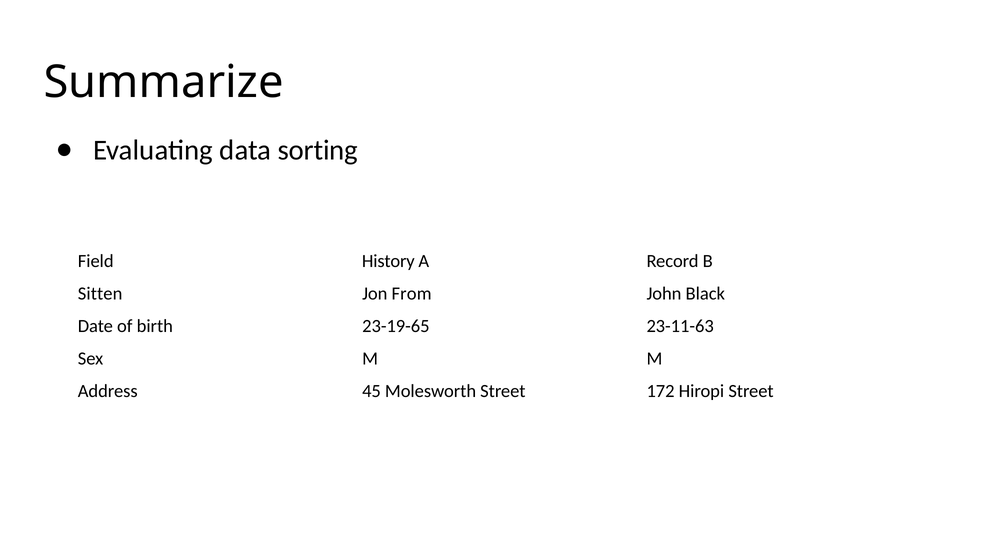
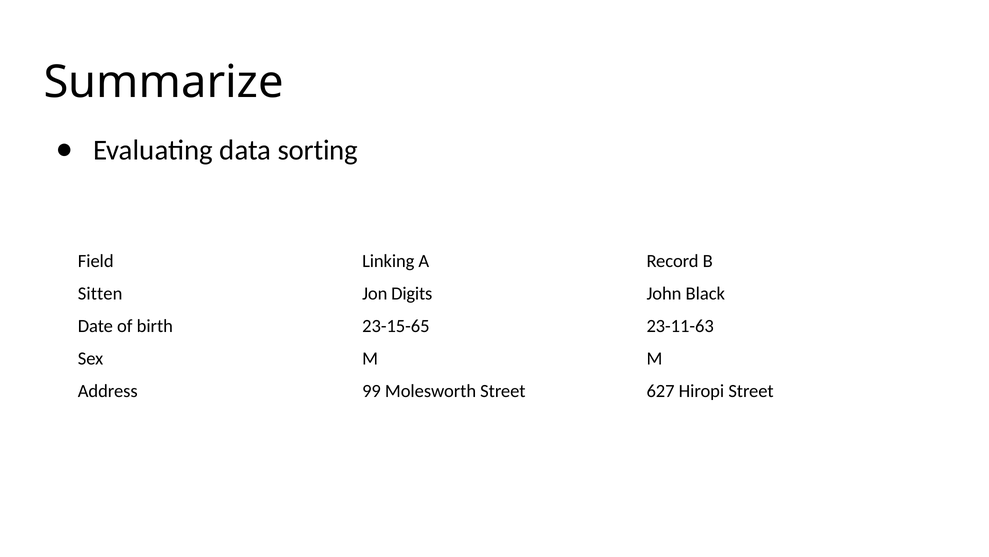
History: History -> Linking
From: From -> Digits
23-19-65: 23-19-65 -> 23-15-65
45: 45 -> 99
172: 172 -> 627
